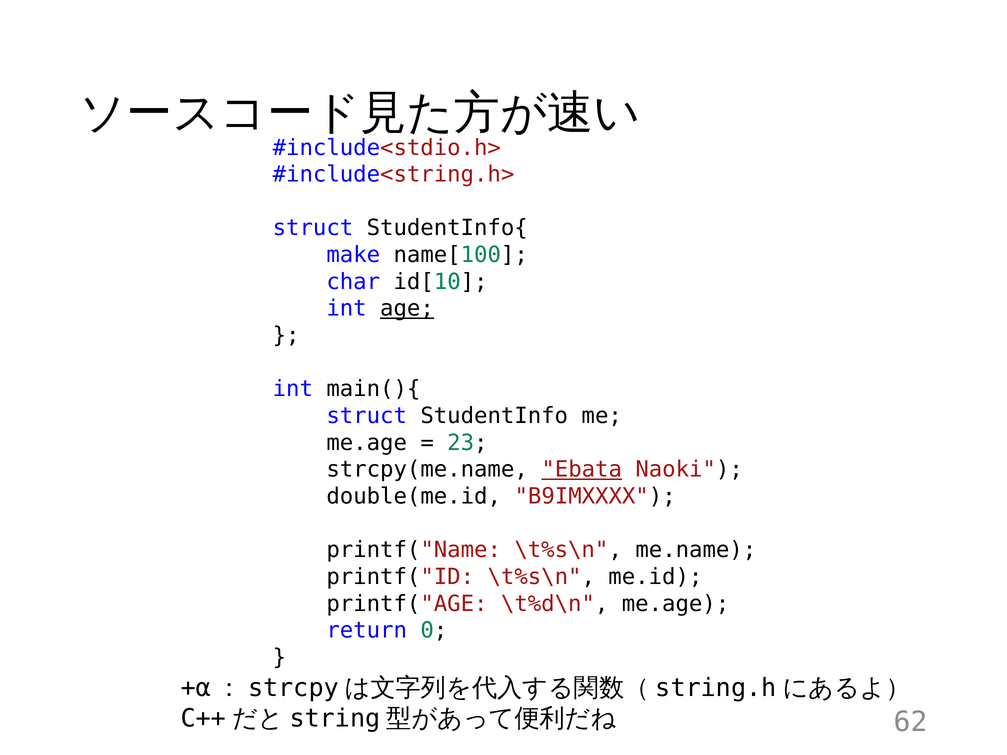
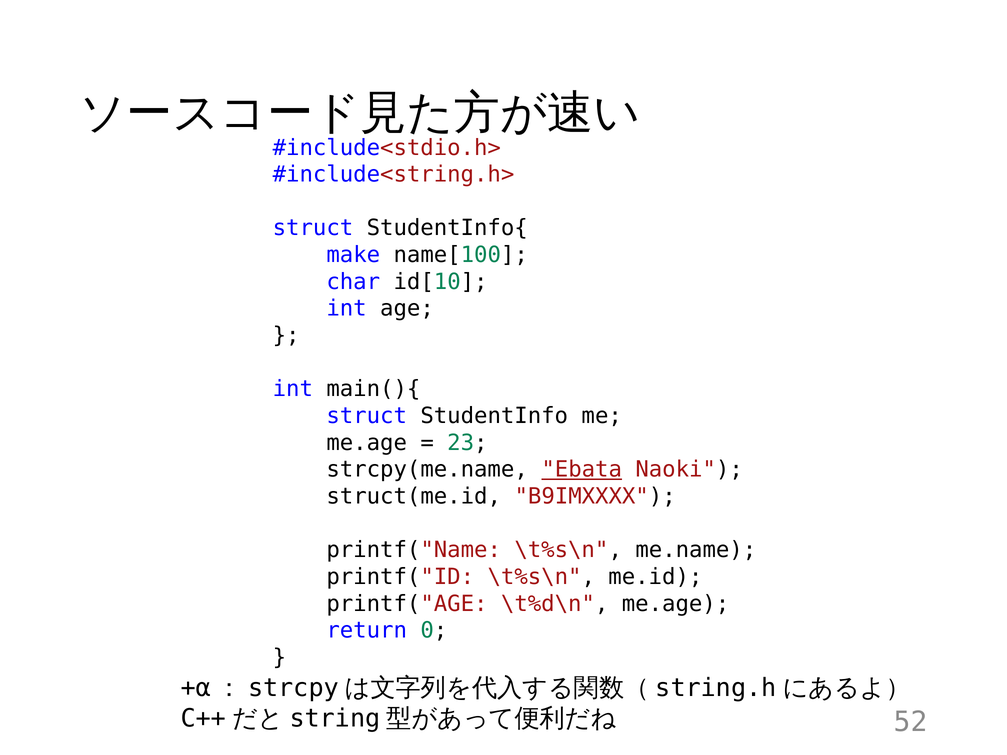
age underline: present -> none
double(me.id: double(me.id -> struct(me.id
62: 62 -> 52
